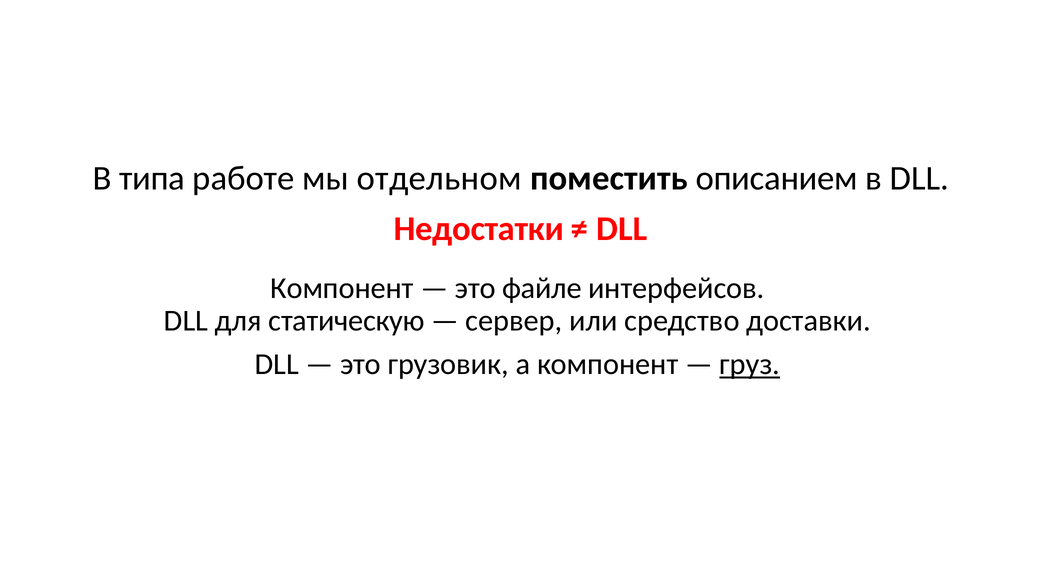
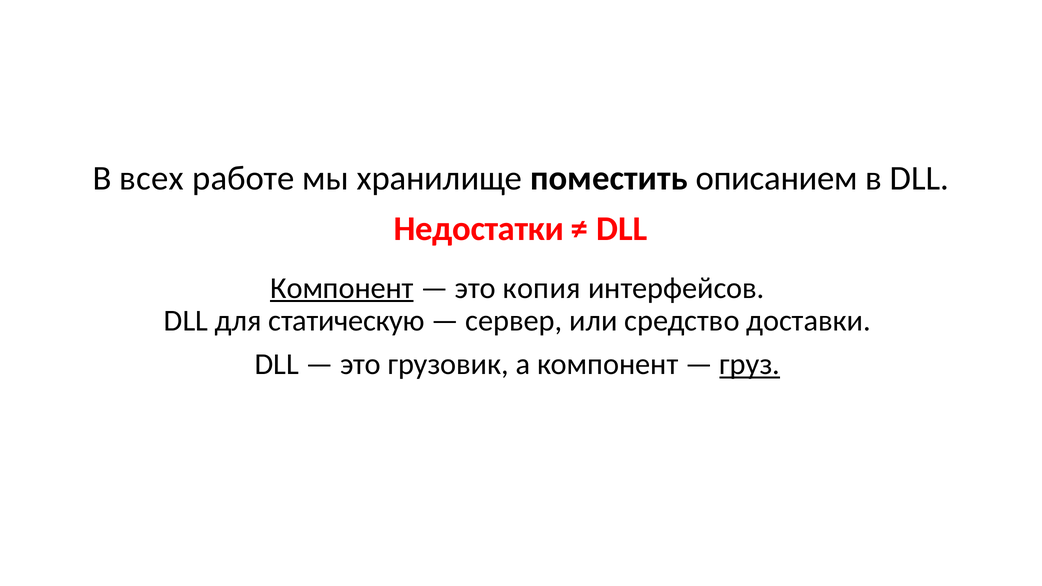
типа: типа -> всех
отдельном: отдельном -> хранилище
Компонент at (342, 288) underline: none -> present
файле: файле -> копия
